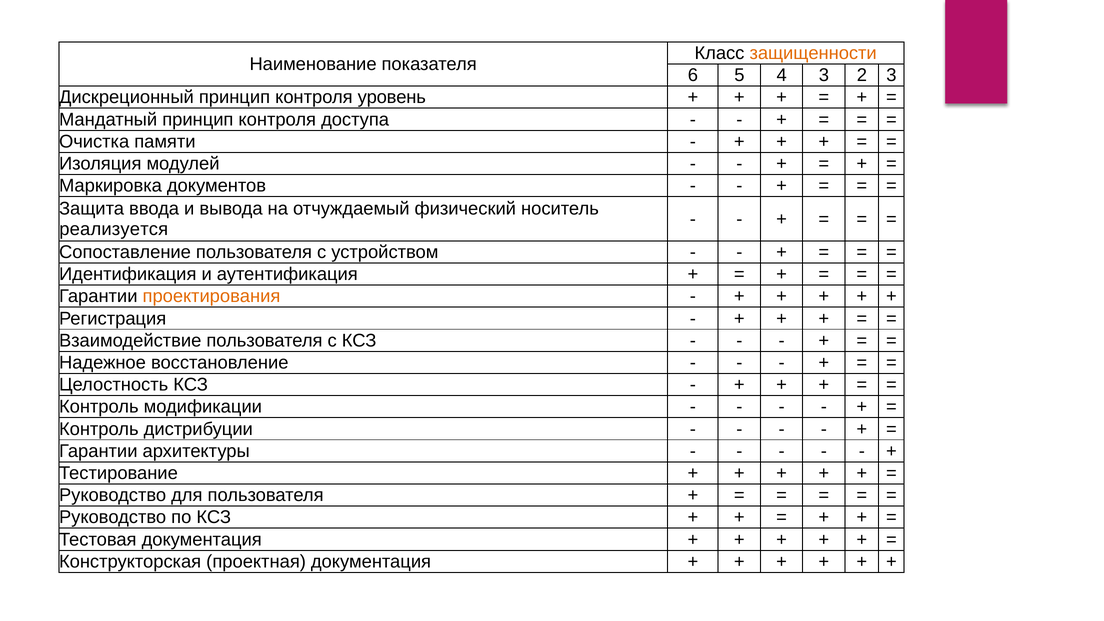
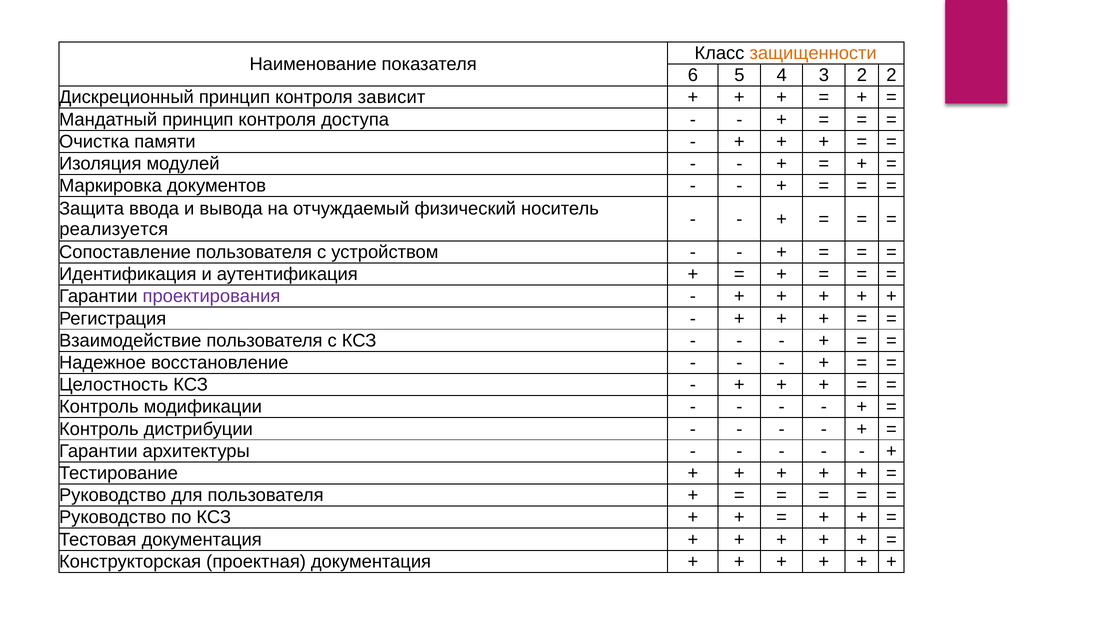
2 3: 3 -> 2
уровень: уровень -> зависит
проектирования colour: orange -> purple
